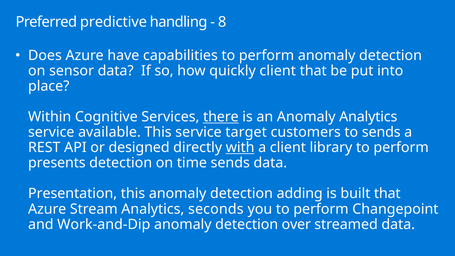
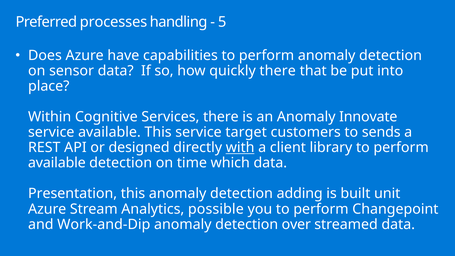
predictive: predictive -> processes
8: 8 -> 5
quickly client: client -> there
there at (221, 117) underline: present -> none
Anomaly Analytics: Analytics -> Innovate
presents at (57, 163): presents -> available
time sends: sends -> which
built that: that -> unit
seconds: seconds -> possible
